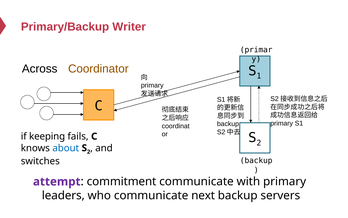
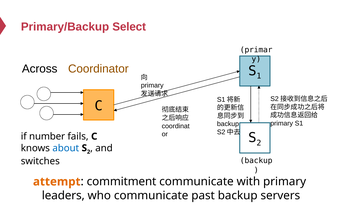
Writer: Writer -> Select
keeping: keeping -> number
attempt colour: purple -> orange
next: next -> past
